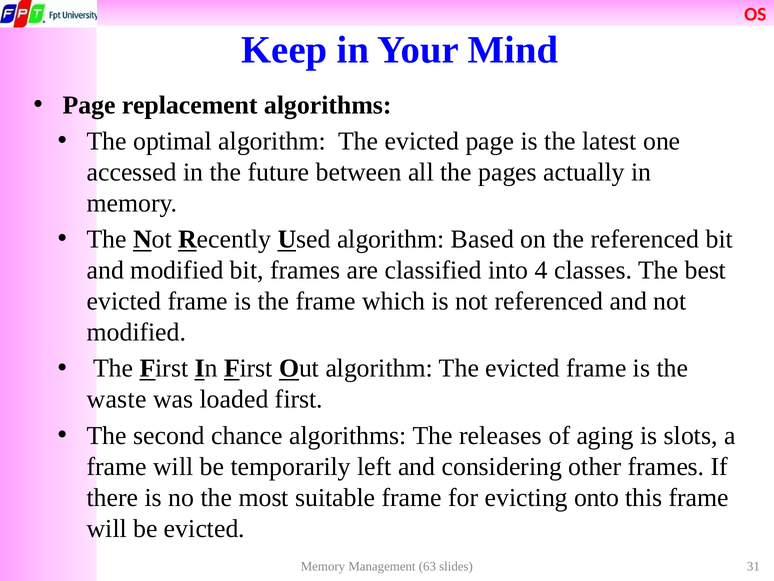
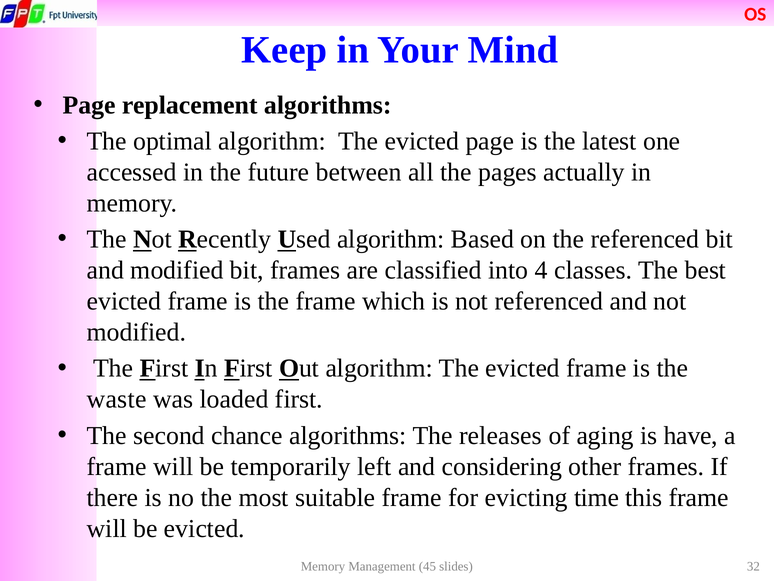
slots: slots -> have
onto: onto -> time
63: 63 -> 45
31: 31 -> 32
